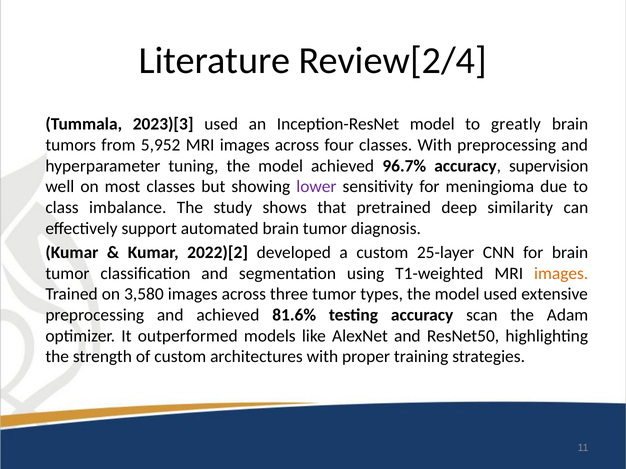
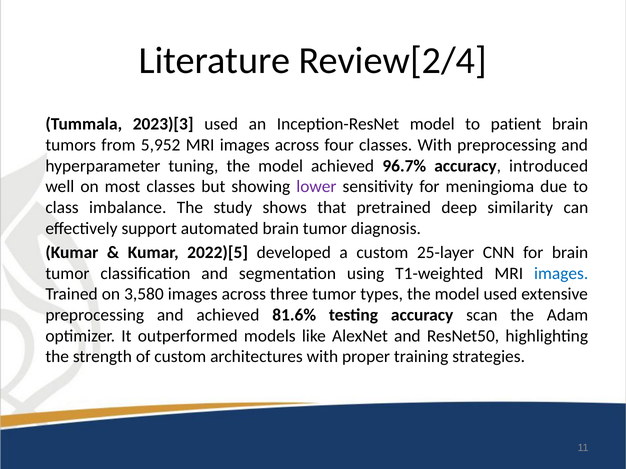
greatly: greatly -> patient
supervision: supervision -> introduced
2022)[2: 2022)[2 -> 2022)[5
images at (561, 274) colour: orange -> blue
